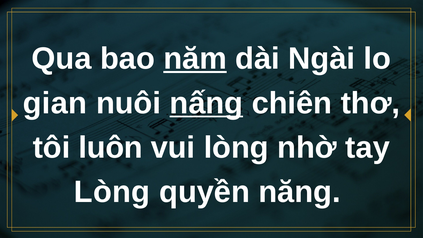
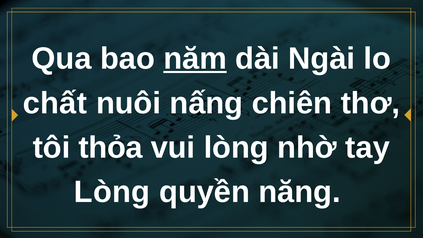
gian: gian -> chất
nấng underline: present -> none
luôn: luôn -> thỏa
